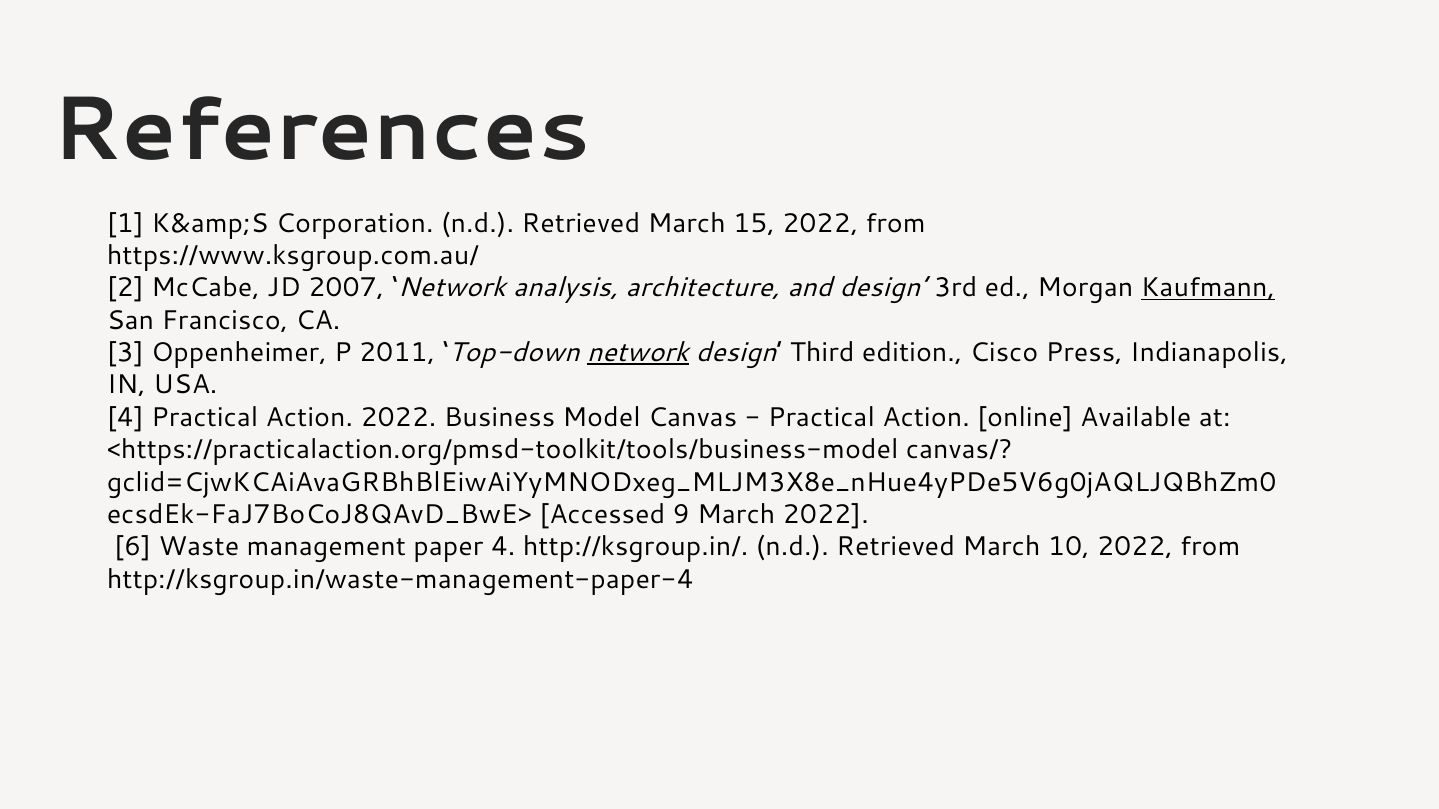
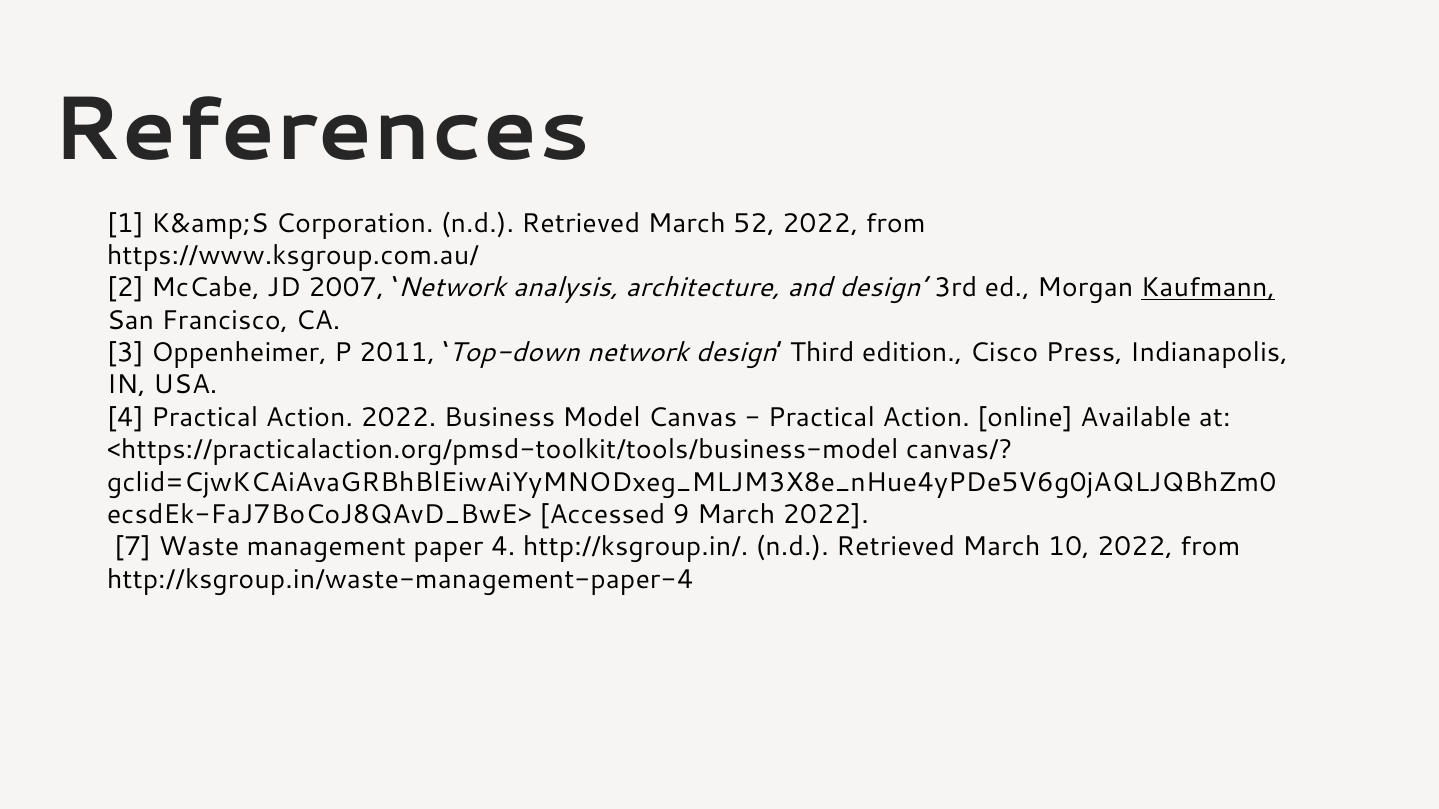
15: 15 -> 52
network at (638, 353) underline: present -> none
6: 6 -> 7
